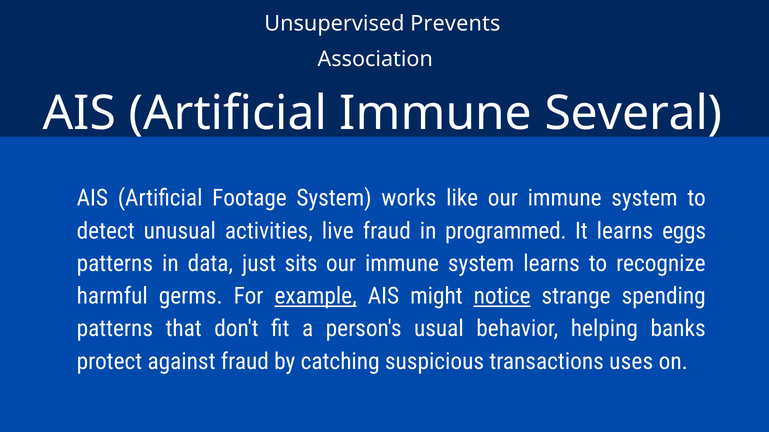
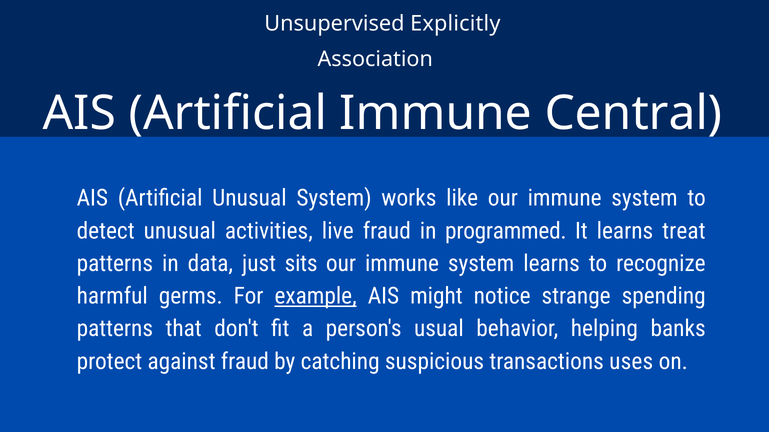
Prevents: Prevents -> Explicitly
Several: Several -> Central
Artificial Footage: Footage -> Unusual
eggs: eggs -> treat
notice underline: present -> none
